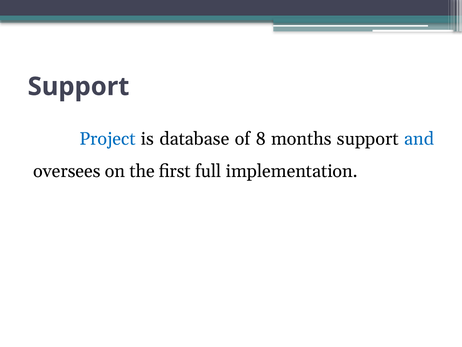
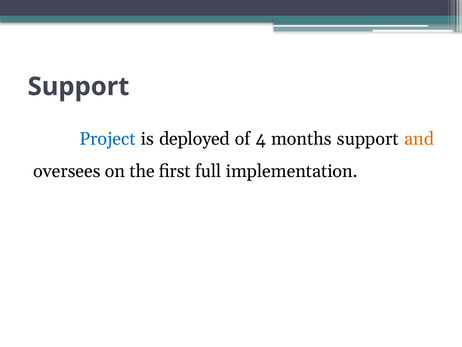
database: database -> deployed
8: 8 -> 4
and colour: blue -> orange
